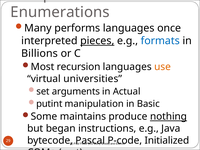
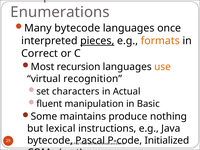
Many performs: performs -> bytecode
formats colour: blue -> orange
Billions: Billions -> Correct
universities: universities -> recognition
arguments: arguments -> characters
putint: putint -> fluent
nothing underline: present -> none
began: began -> lexical
